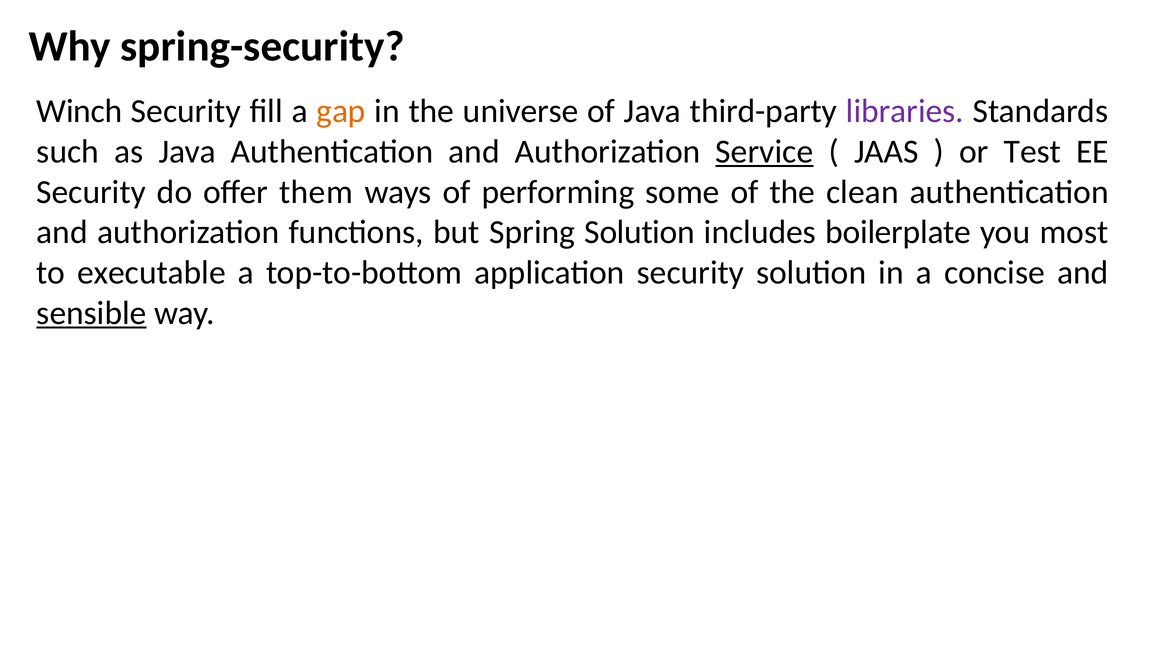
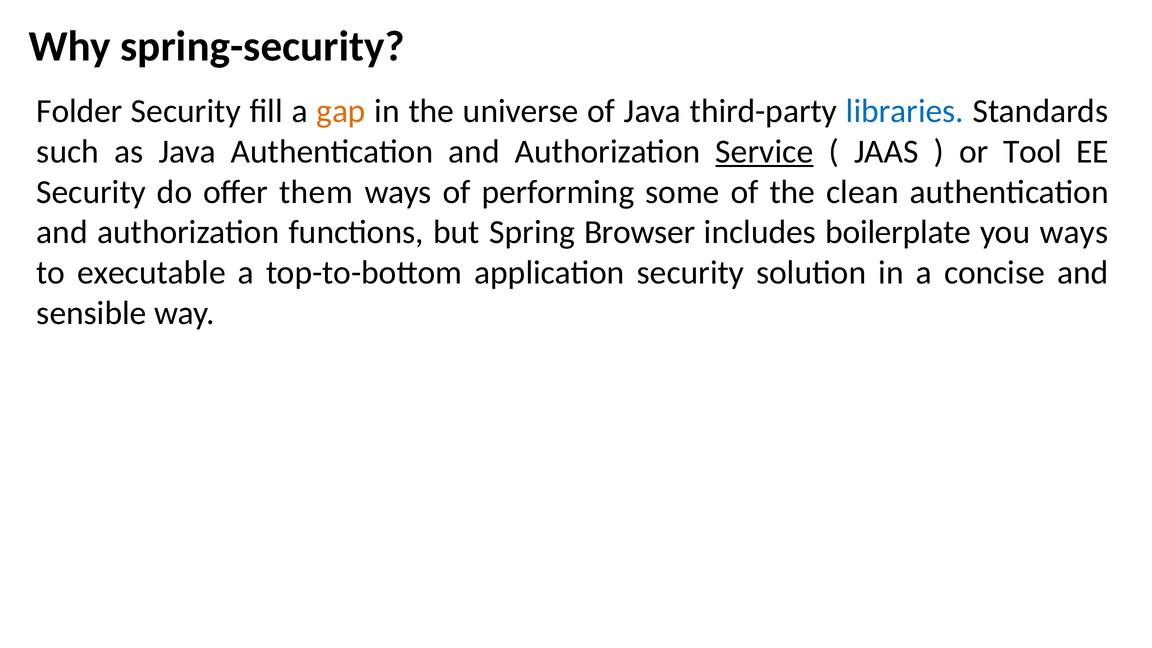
Winch: Winch -> Folder
libraries colour: purple -> blue
Test: Test -> Tool
Spring Solution: Solution -> Browser
you most: most -> ways
sensible underline: present -> none
